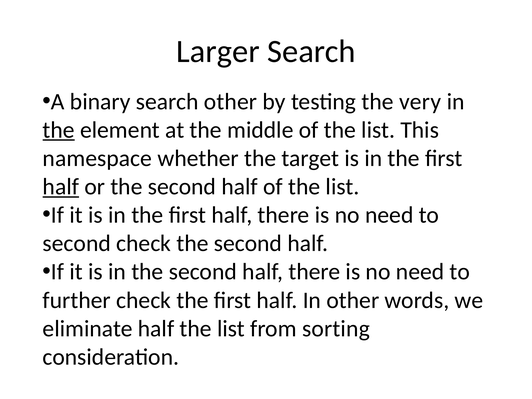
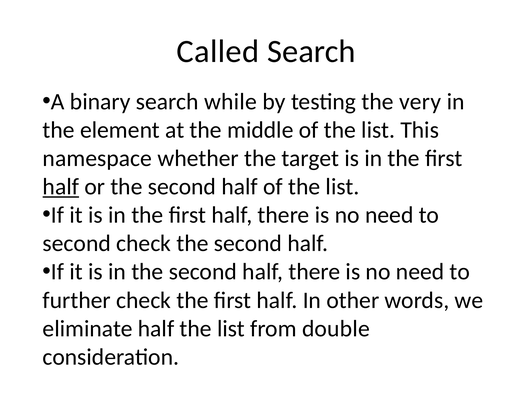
Larger: Larger -> Called
search other: other -> while
the at (59, 130) underline: present -> none
sorting: sorting -> double
